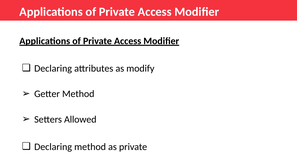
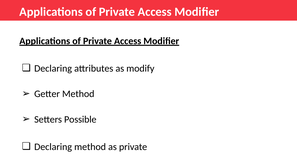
Allowed: Allowed -> Possible
